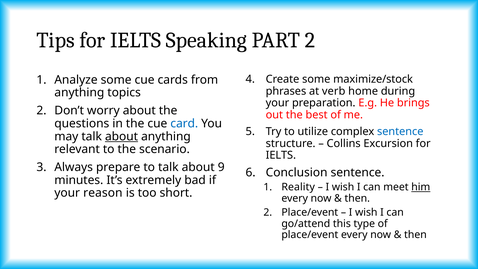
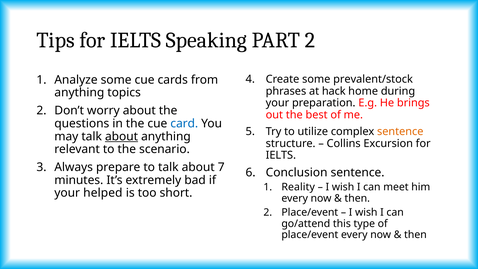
maximize/stock: maximize/stock -> prevalent/stock
verb: verb -> hack
sentence at (400, 131) colour: blue -> orange
9: 9 -> 7
him underline: present -> none
reason: reason -> helped
